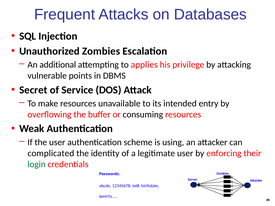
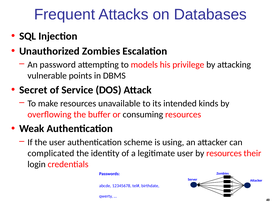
additional: additional -> password
applies: applies -> models
entry: entry -> kinds
by enforcing: enforcing -> resources
login colour: green -> black
